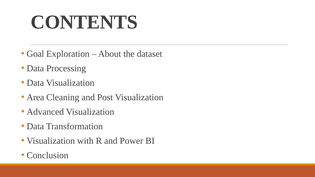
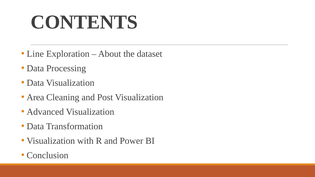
Goal: Goal -> Line
